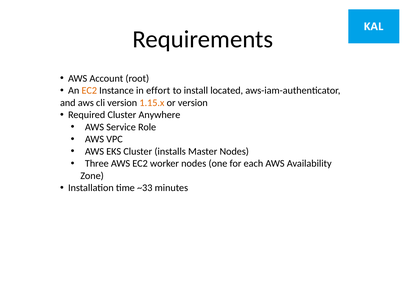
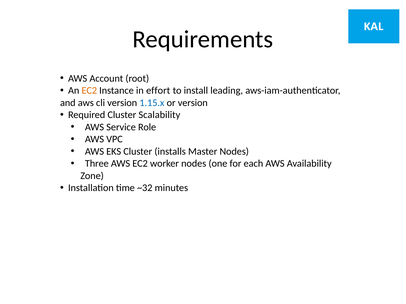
located: located -> leading
1.15.x colour: orange -> blue
Anywhere: Anywhere -> Scalability
~33: ~33 -> ~32
